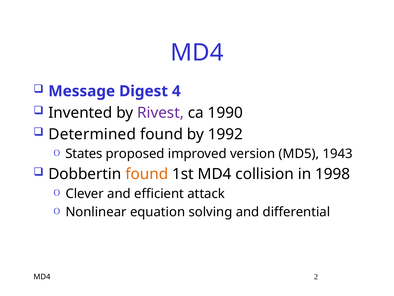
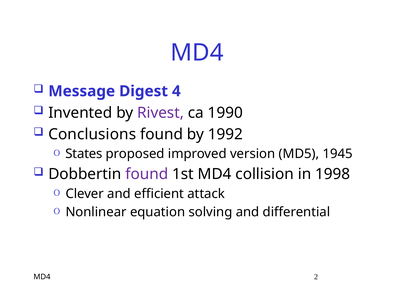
Determined: Determined -> Conclusions
1943: 1943 -> 1945
found at (147, 174) colour: orange -> purple
